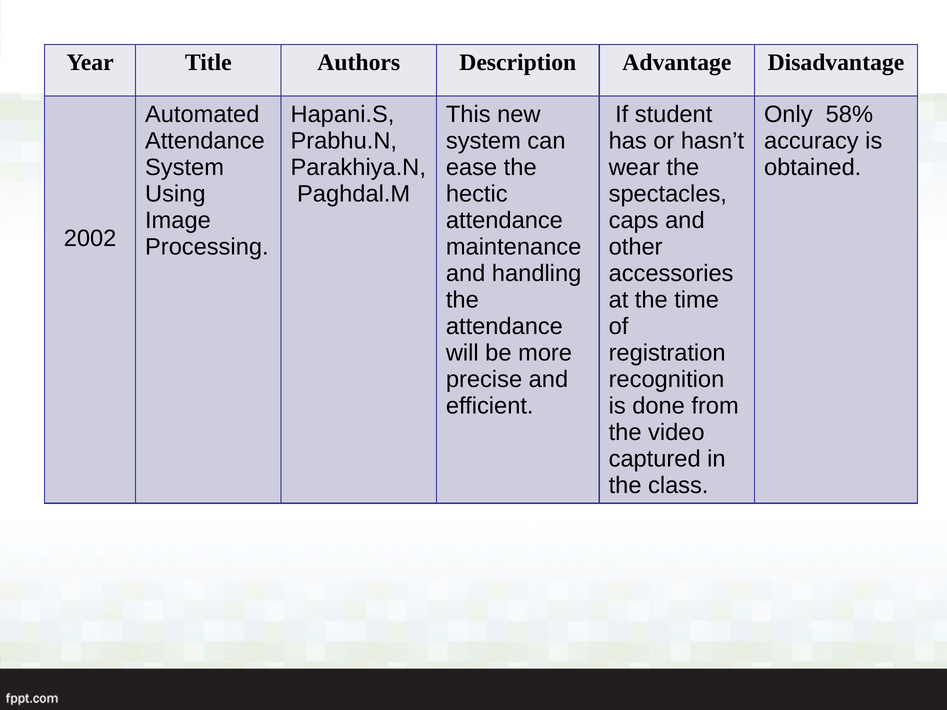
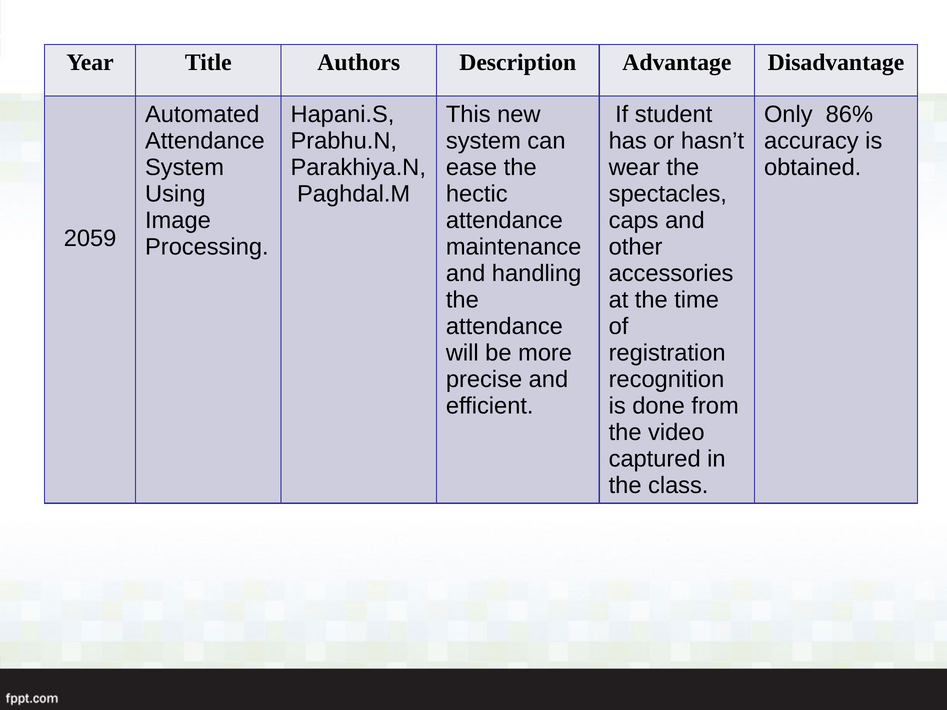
58%: 58% -> 86%
2002: 2002 -> 2059
